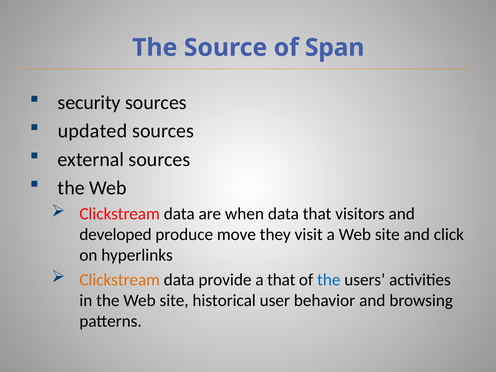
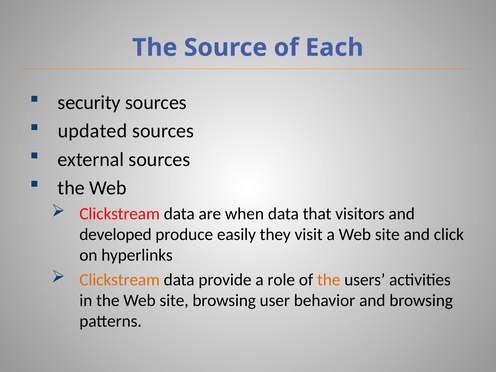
Span: Span -> Each
move: move -> easily
a that: that -> role
the at (329, 280) colour: blue -> orange
site historical: historical -> browsing
